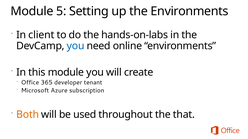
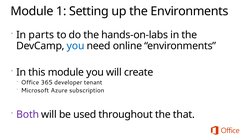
5: 5 -> 1
client: client -> parts
Both colour: orange -> purple
